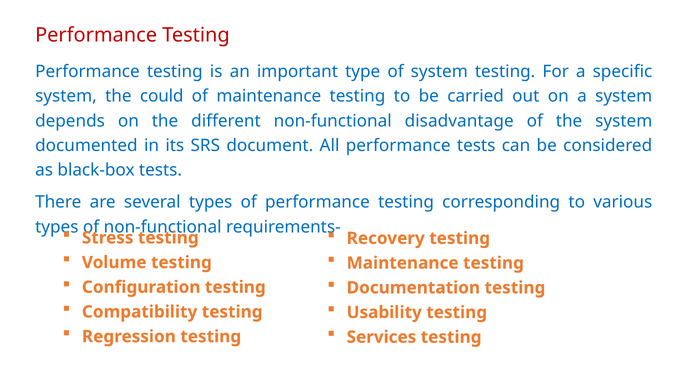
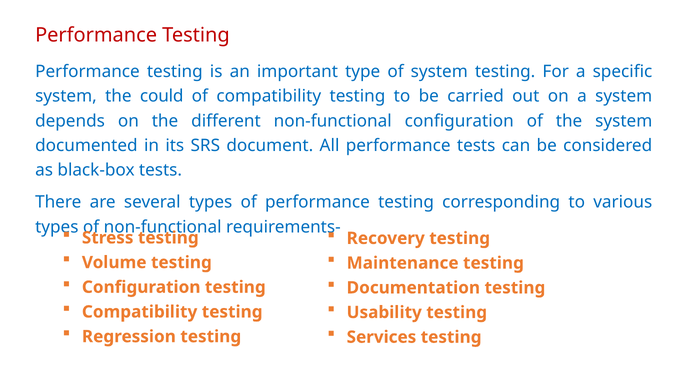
of maintenance: maintenance -> compatibility
non-functional disadvantage: disadvantage -> configuration
